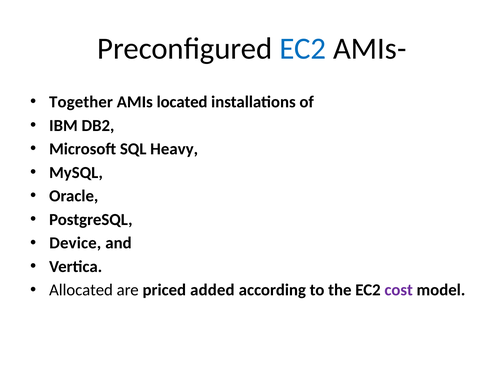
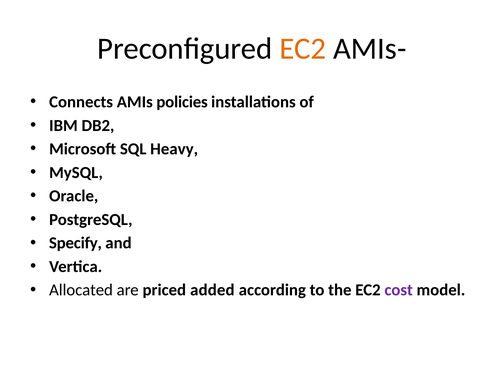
EC2 at (303, 49) colour: blue -> orange
Together: Together -> Connects
located: located -> policies
Device: Device -> Specify
